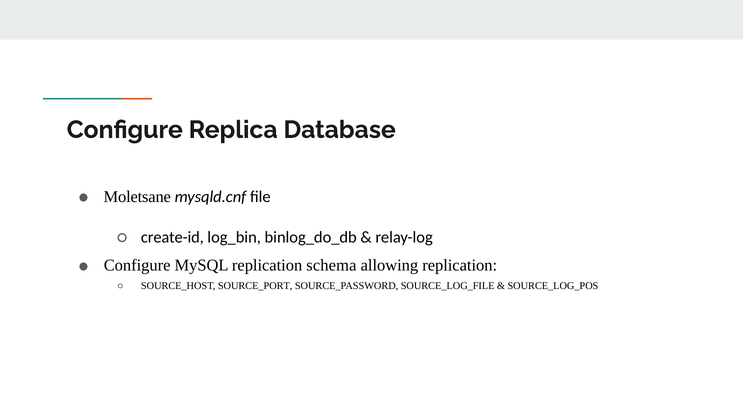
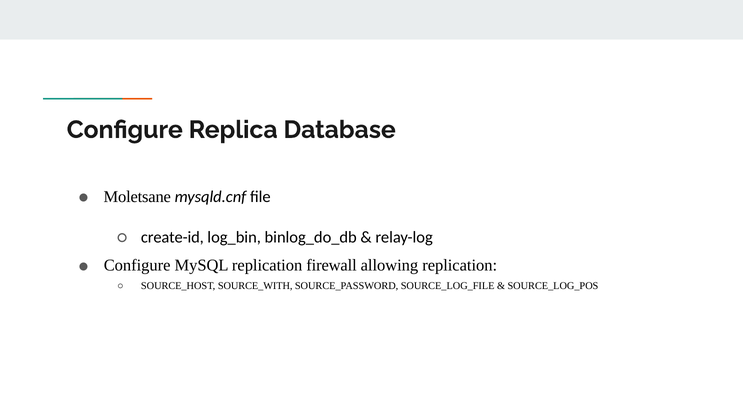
schema: schema -> firewall
SOURCE_PORT: SOURCE_PORT -> SOURCE_WITH
